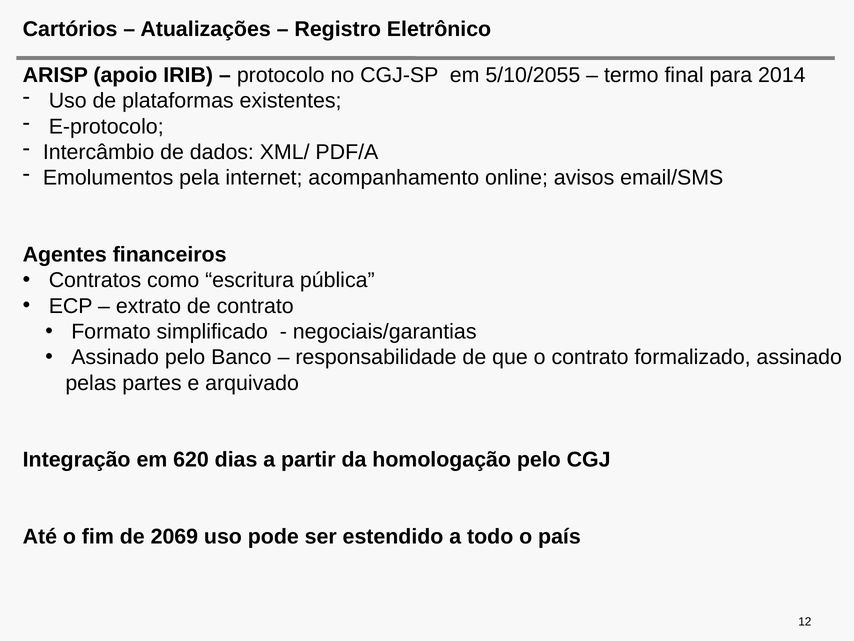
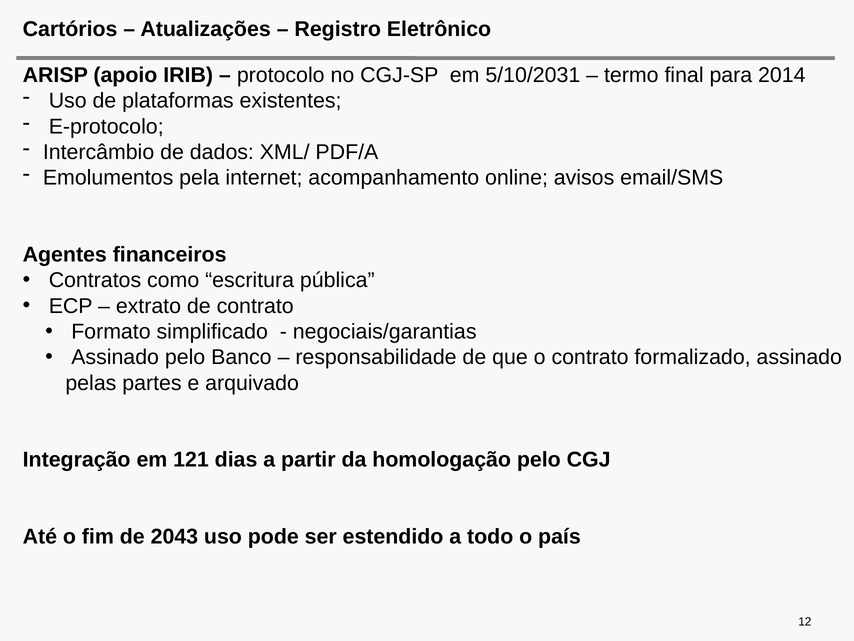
5/10/2055: 5/10/2055 -> 5/10/2031
620: 620 -> 121
2069: 2069 -> 2043
